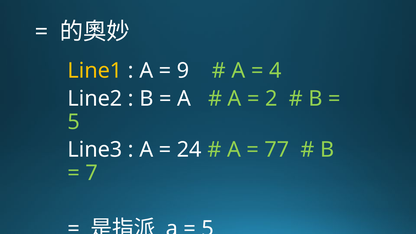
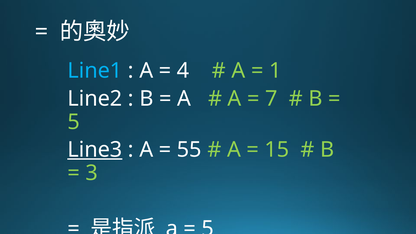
Line1 colour: yellow -> light blue
9 at (183, 71): 9 -> 4
4 at (275, 71): 4 -> 1
2: 2 -> 7
Line3 underline: none -> present
24: 24 -> 55
77: 77 -> 15
7: 7 -> 3
